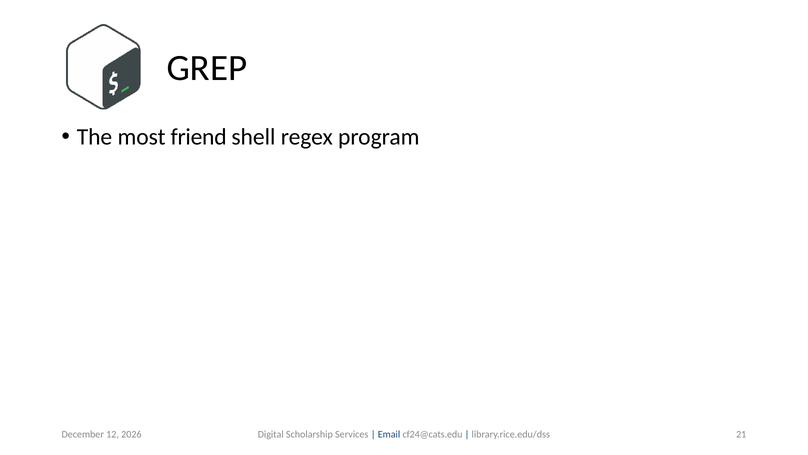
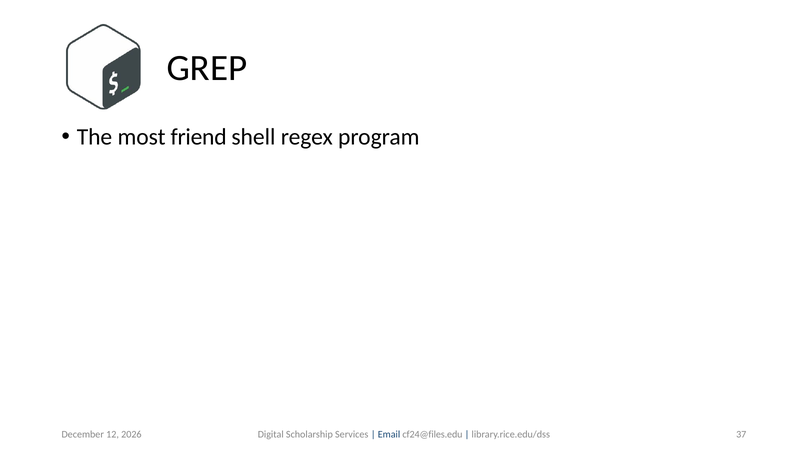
21: 21 -> 37
cf24@cats.edu: cf24@cats.edu -> cf24@files.edu
